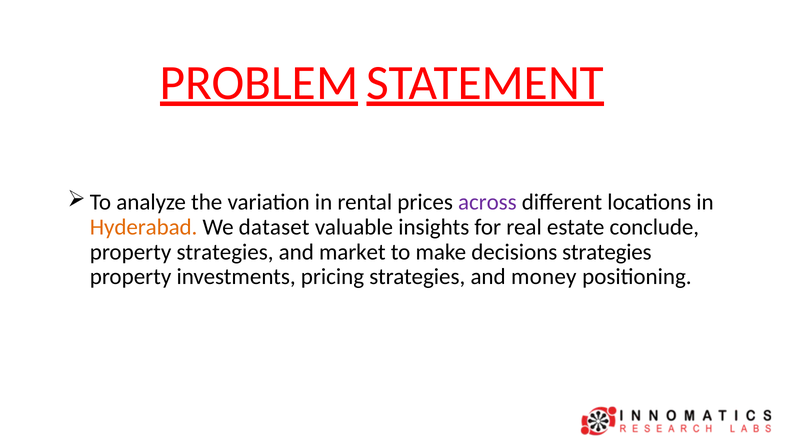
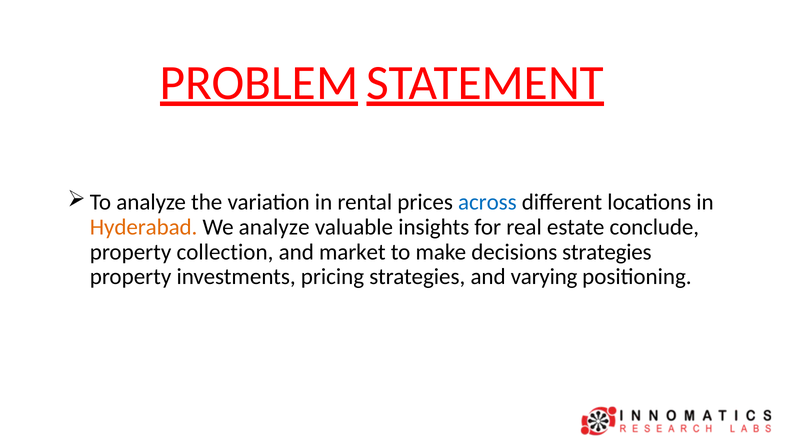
across colour: purple -> blue
We dataset: dataset -> analyze
property strategies: strategies -> collection
money: money -> varying
